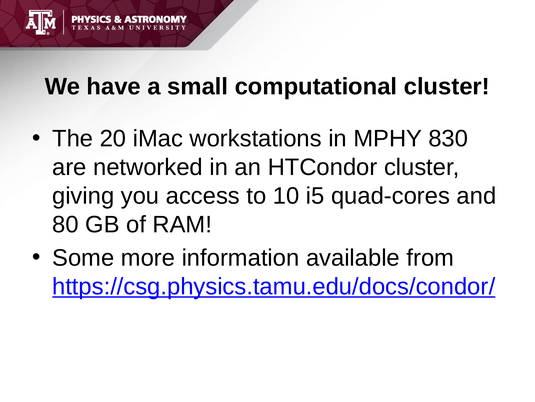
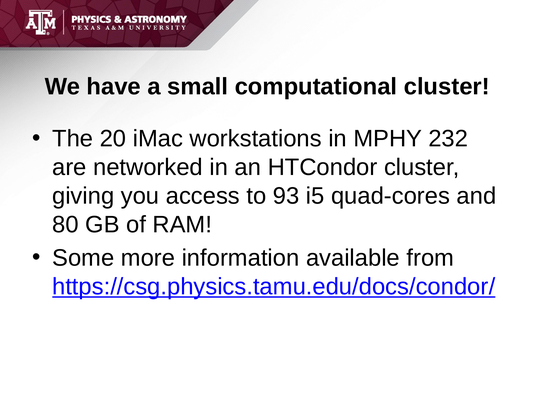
830: 830 -> 232
10: 10 -> 93
